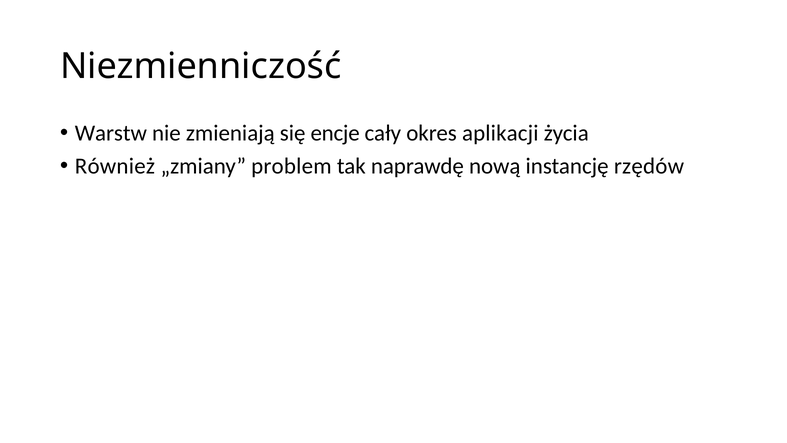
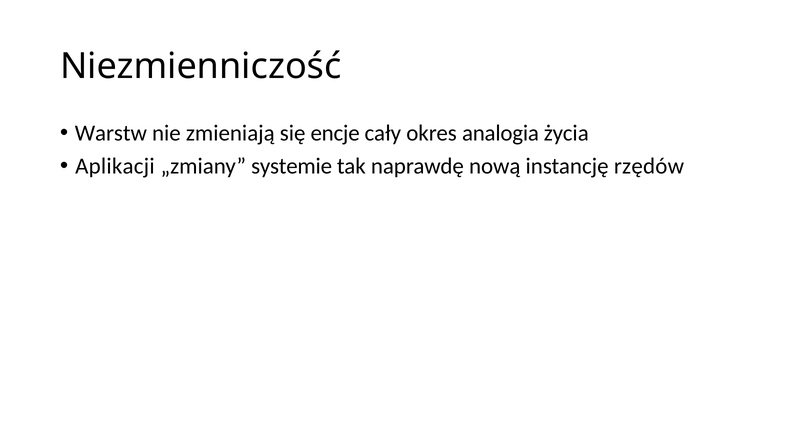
aplikacji: aplikacji -> analogia
Również: Również -> Aplikacji
problem: problem -> systemie
